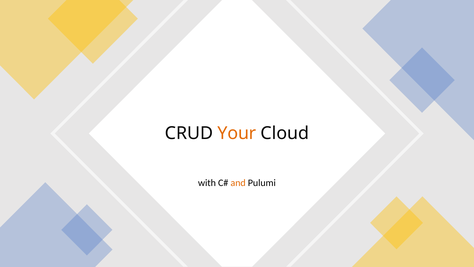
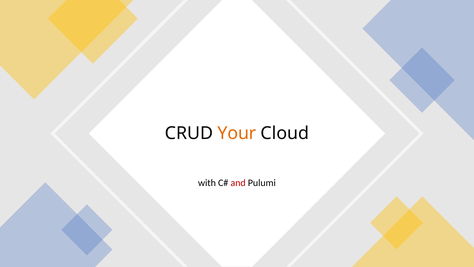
and colour: orange -> red
